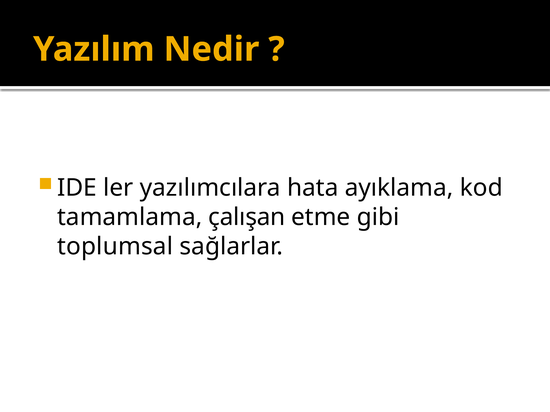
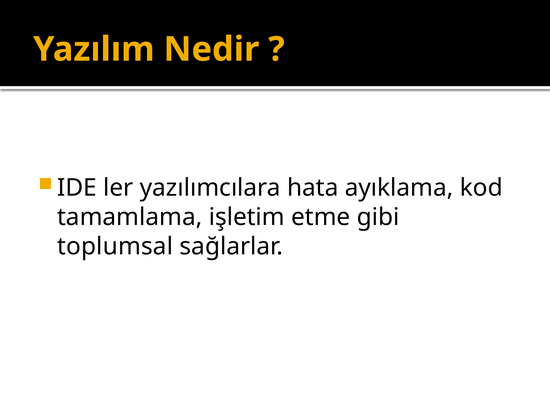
çalışan: çalışan -> işletim
